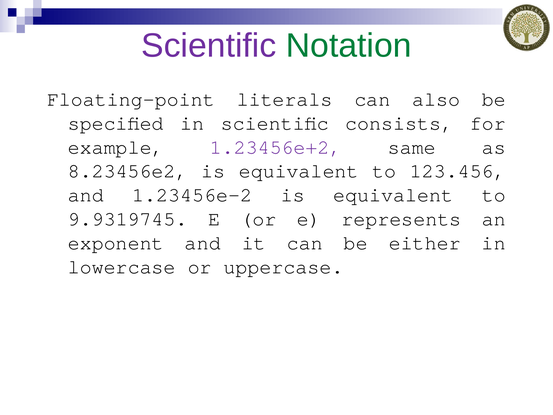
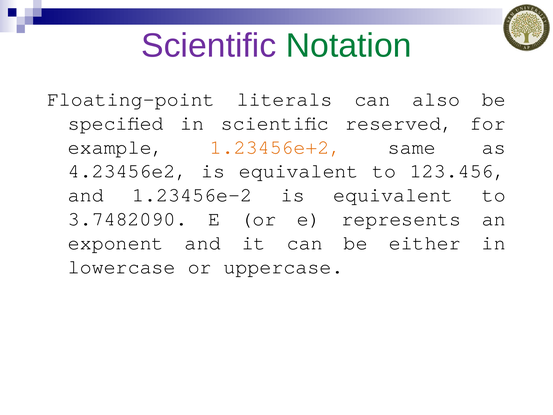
consists: consists -> reserved
1.23456e+2 colour: purple -> orange
8.23456e2: 8.23456e2 -> 4.23456e2
9.9319745: 9.9319745 -> 3.7482090
